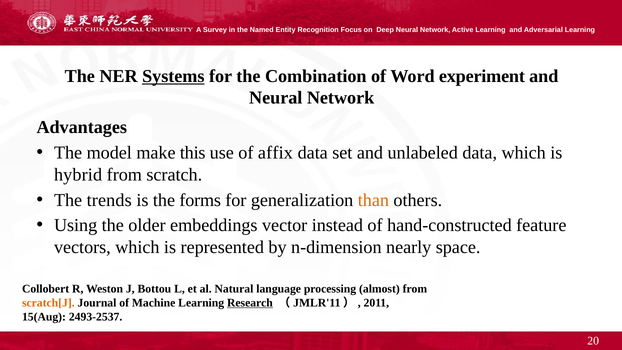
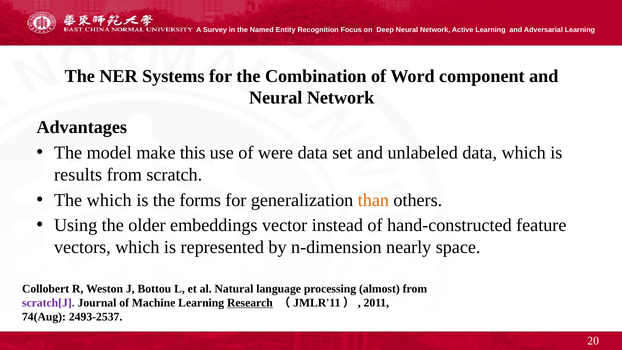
Systems underline: present -> none
experiment: experiment -> component
affix: affix -> were
hybrid: hybrid -> results
The trends: trends -> which
scratch[J colour: orange -> purple
15(Aug: 15(Aug -> 74(Aug
